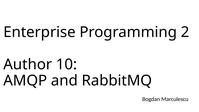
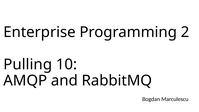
Author: Author -> Pulling
